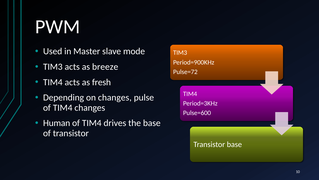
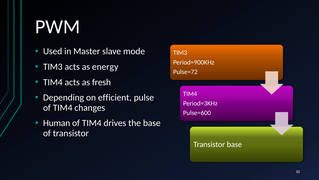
breeze: breeze -> energy
on changes: changes -> efficient
